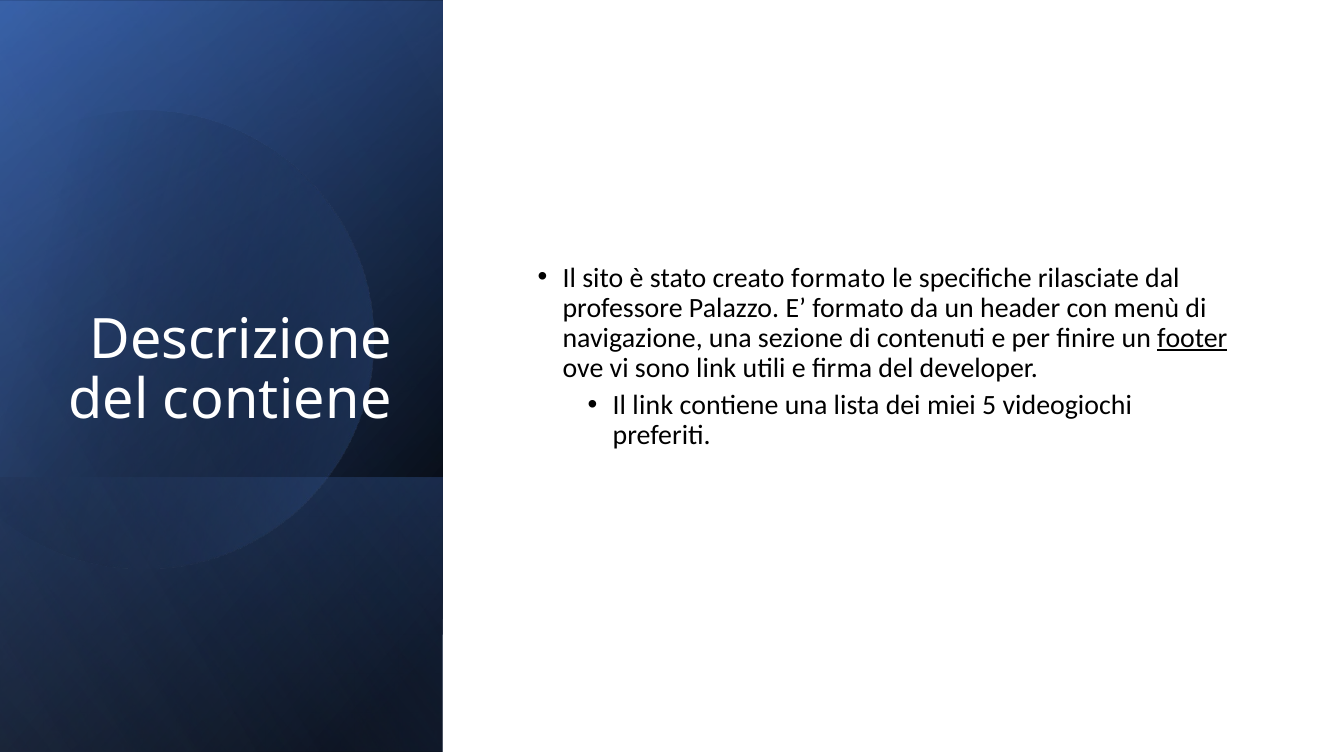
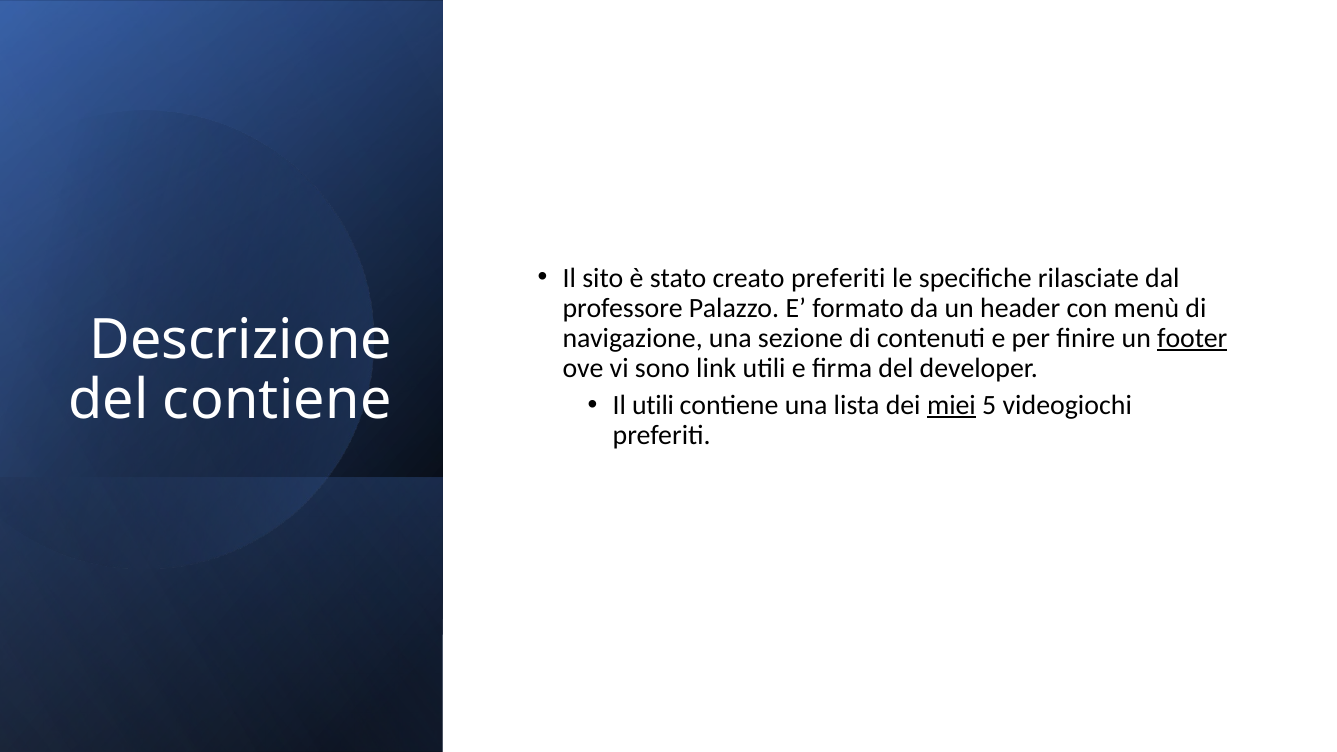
creato formato: formato -> preferiti
Il link: link -> utili
miei underline: none -> present
